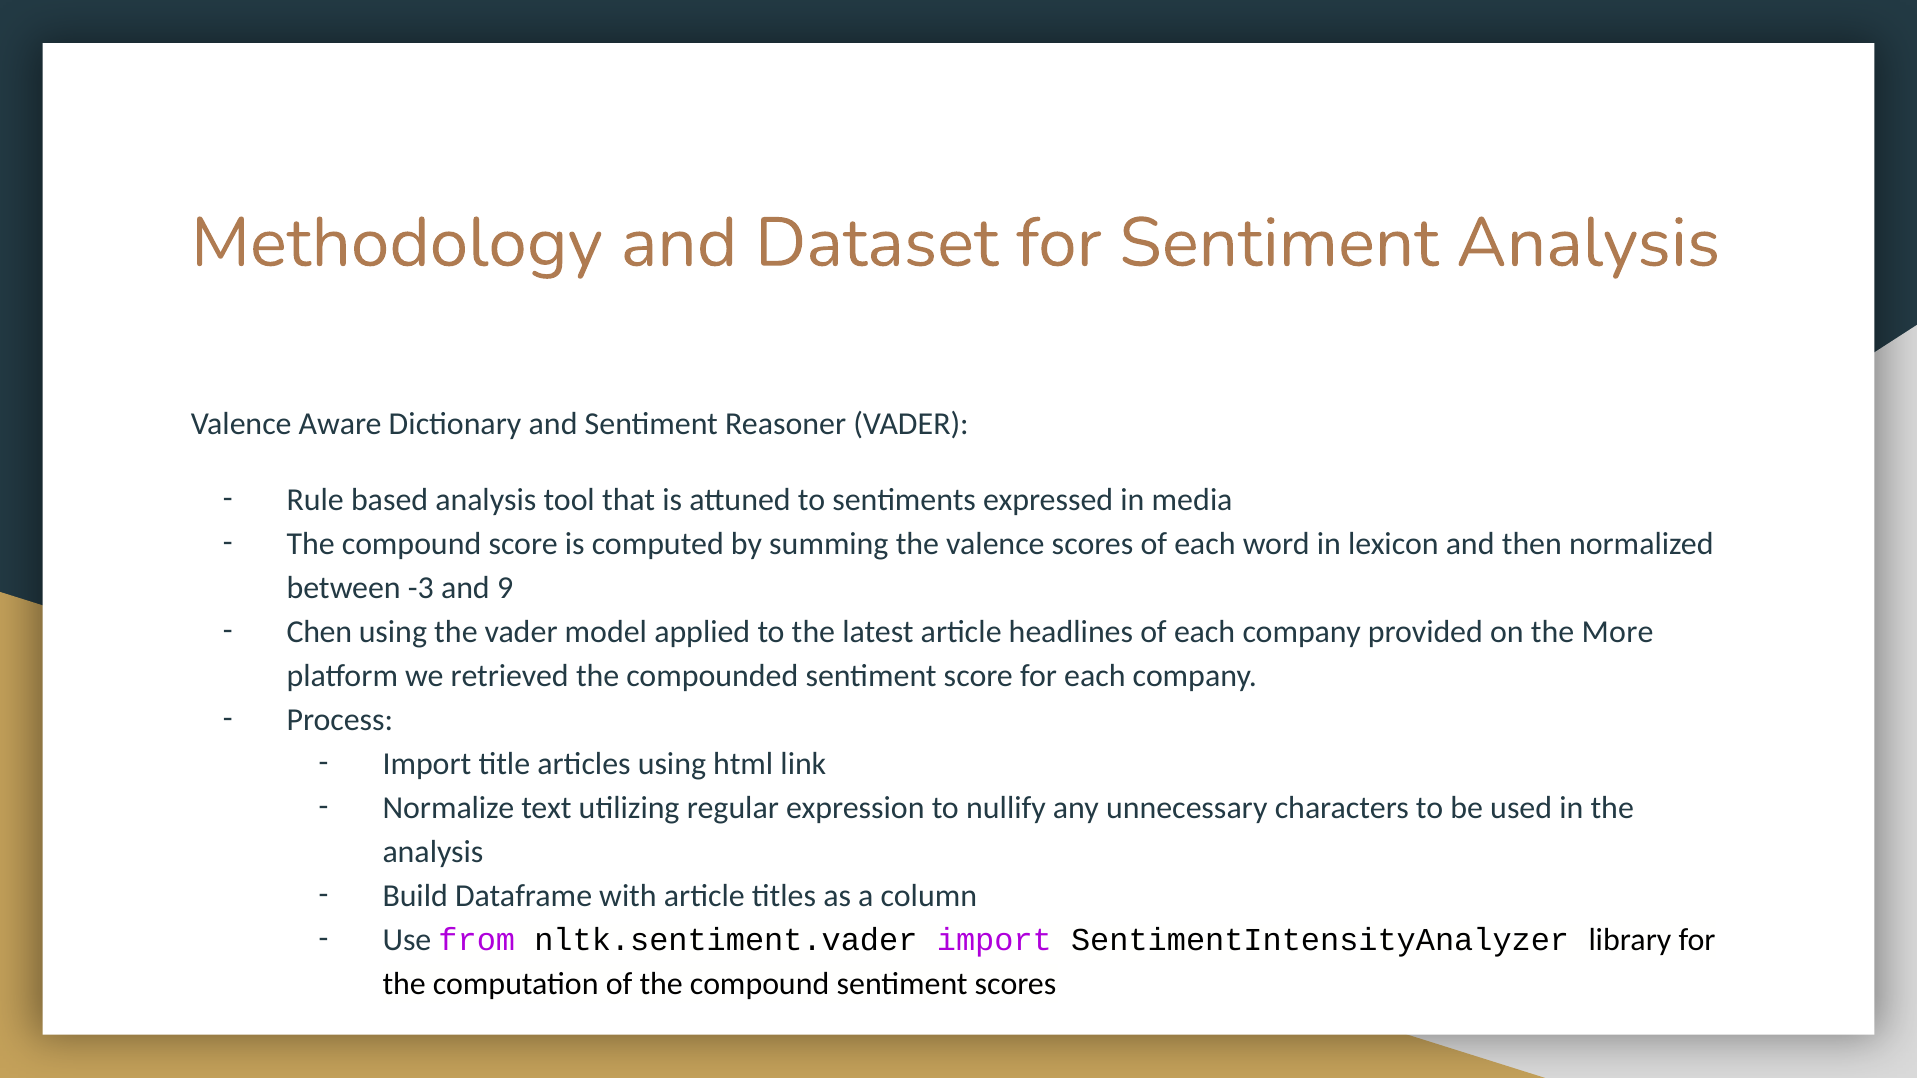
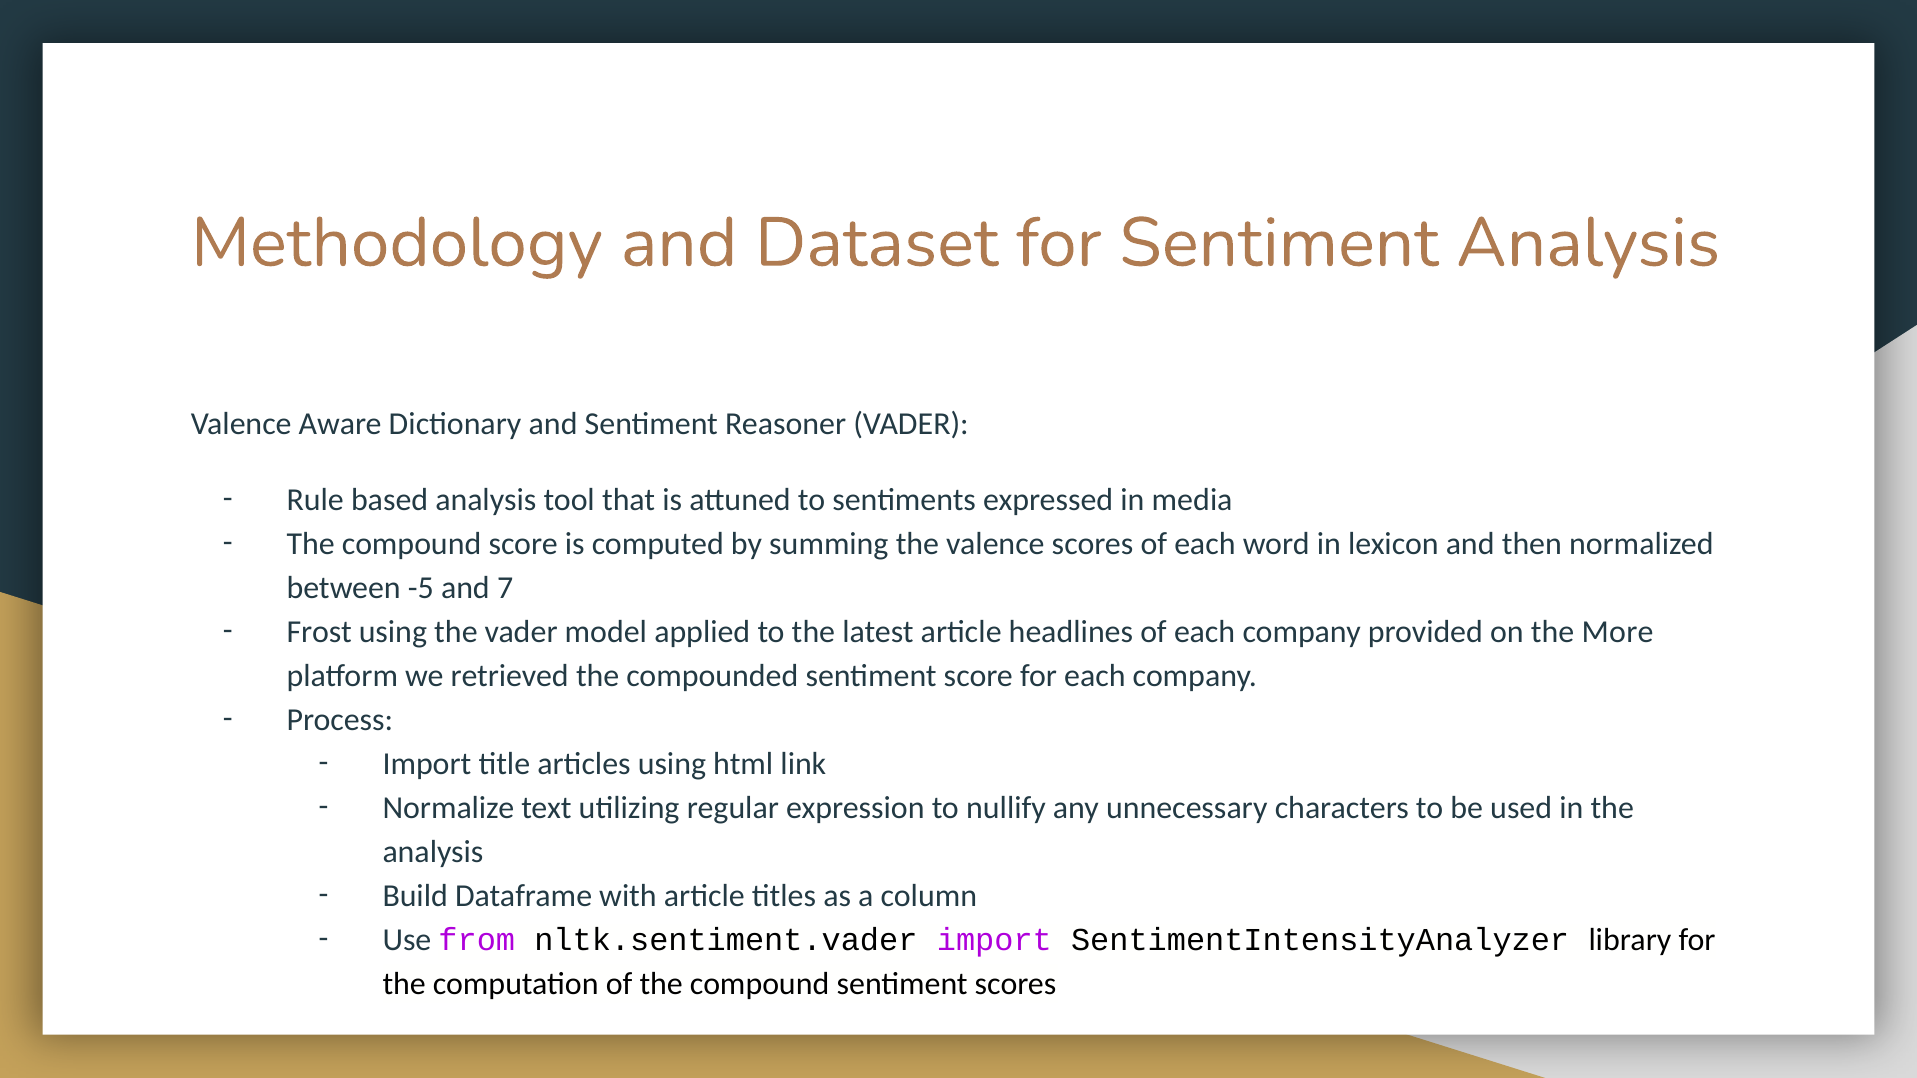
-3: -3 -> -5
9: 9 -> 7
Chen: Chen -> Frost
